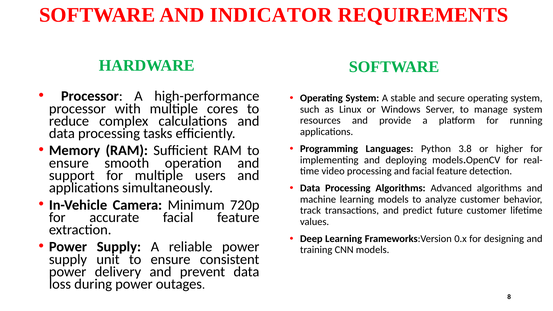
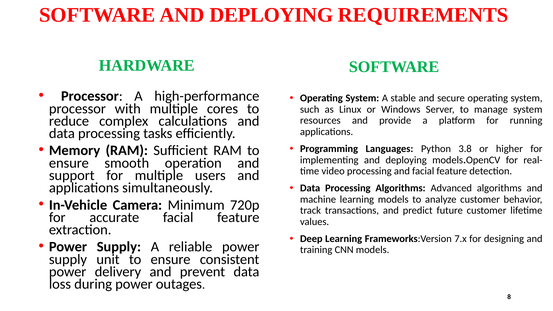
SOFTWARE AND INDICATOR: INDICATOR -> DEPLOYING
0.x: 0.x -> 7.x
